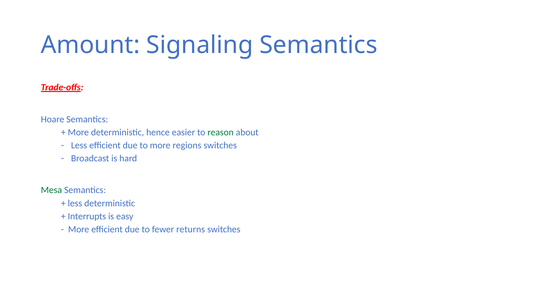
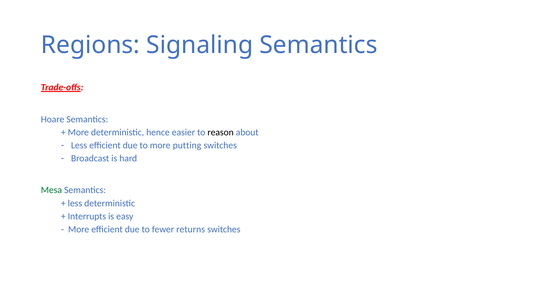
Amount: Amount -> Regions
reason colour: green -> black
regions: regions -> putting
